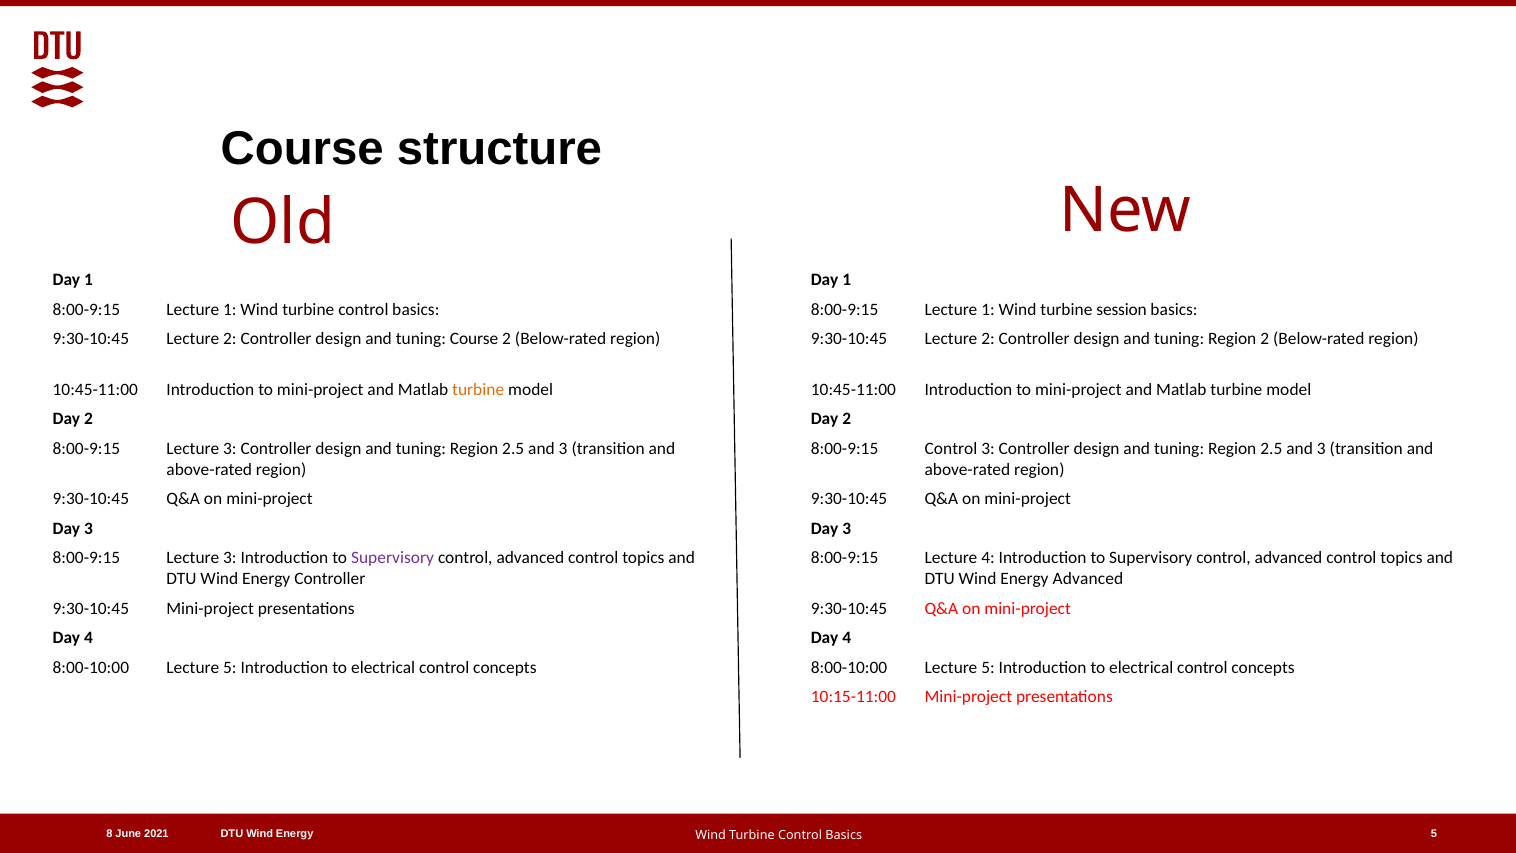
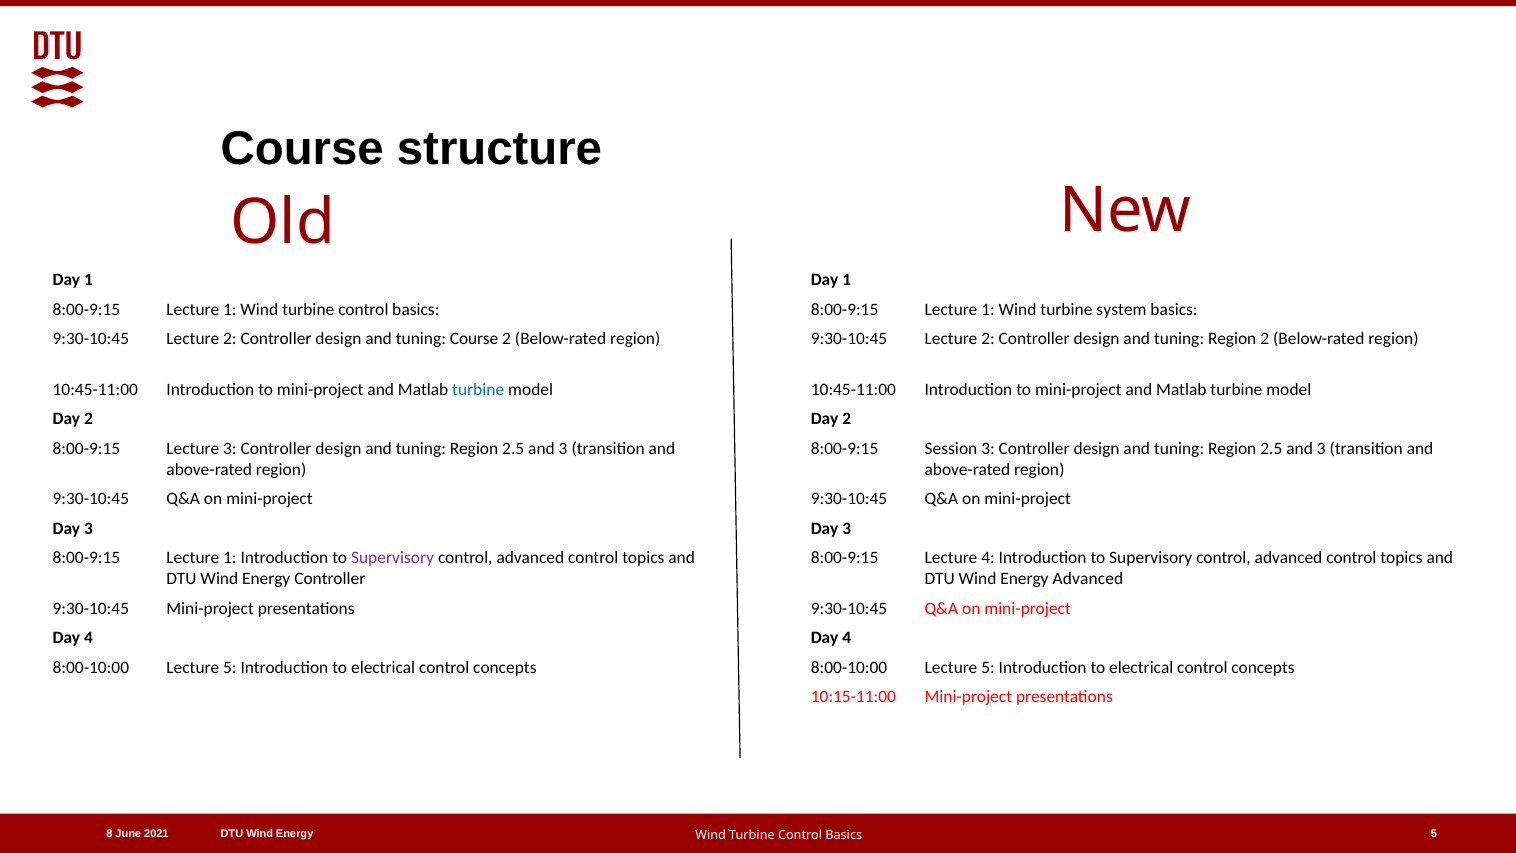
session: session -> system
turbine at (478, 389) colour: orange -> blue
8:00-9:15 Control: Control -> Session
3 at (230, 558): 3 -> 1
